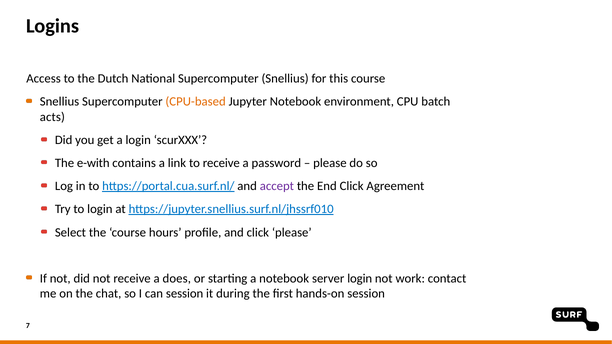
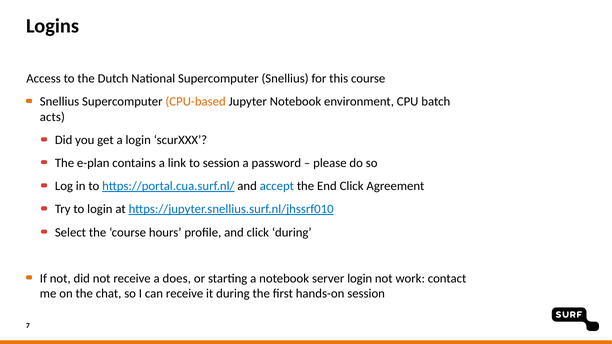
e-with: e-with -> e-plan
to receive: receive -> session
accept colour: purple -> blue
click please: please -> during
can session: session -> receive
